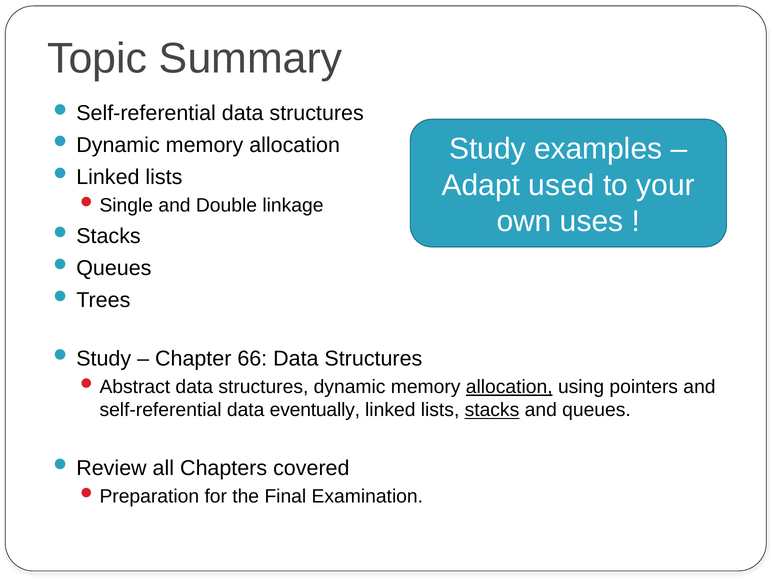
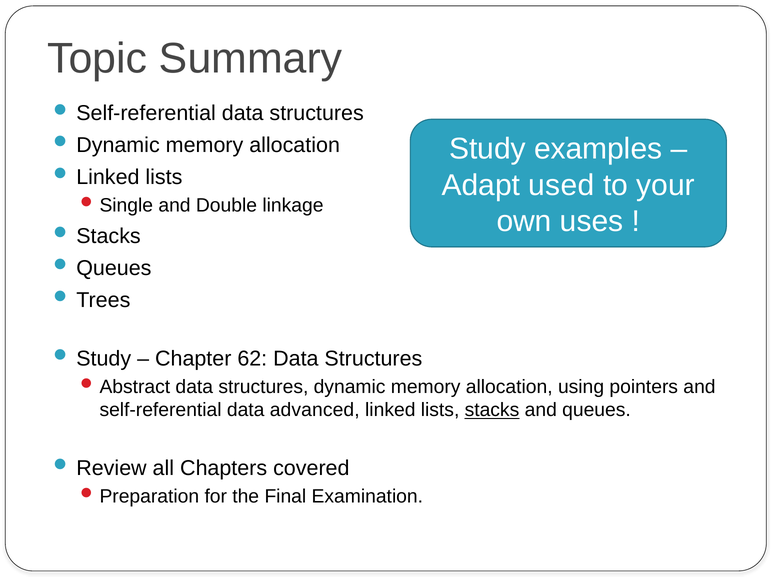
66: 66 -> 62
allocation at (509, 387) underline: present -> none
eventually: eventually -> advanced
